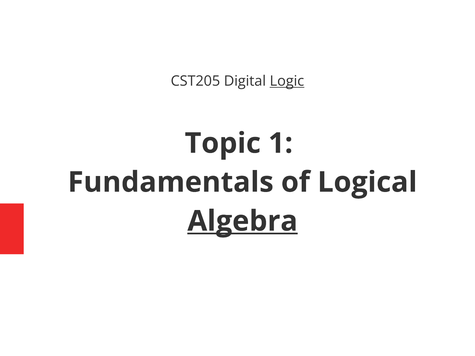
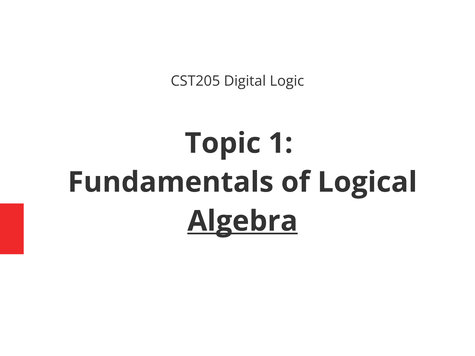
Logic underline: present -> none
